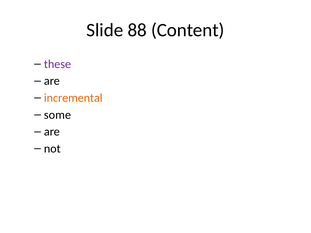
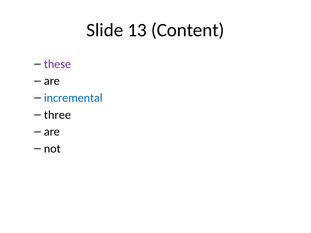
88: 88 -> 13
incremental colour: orange -> blue
some: some -> three
